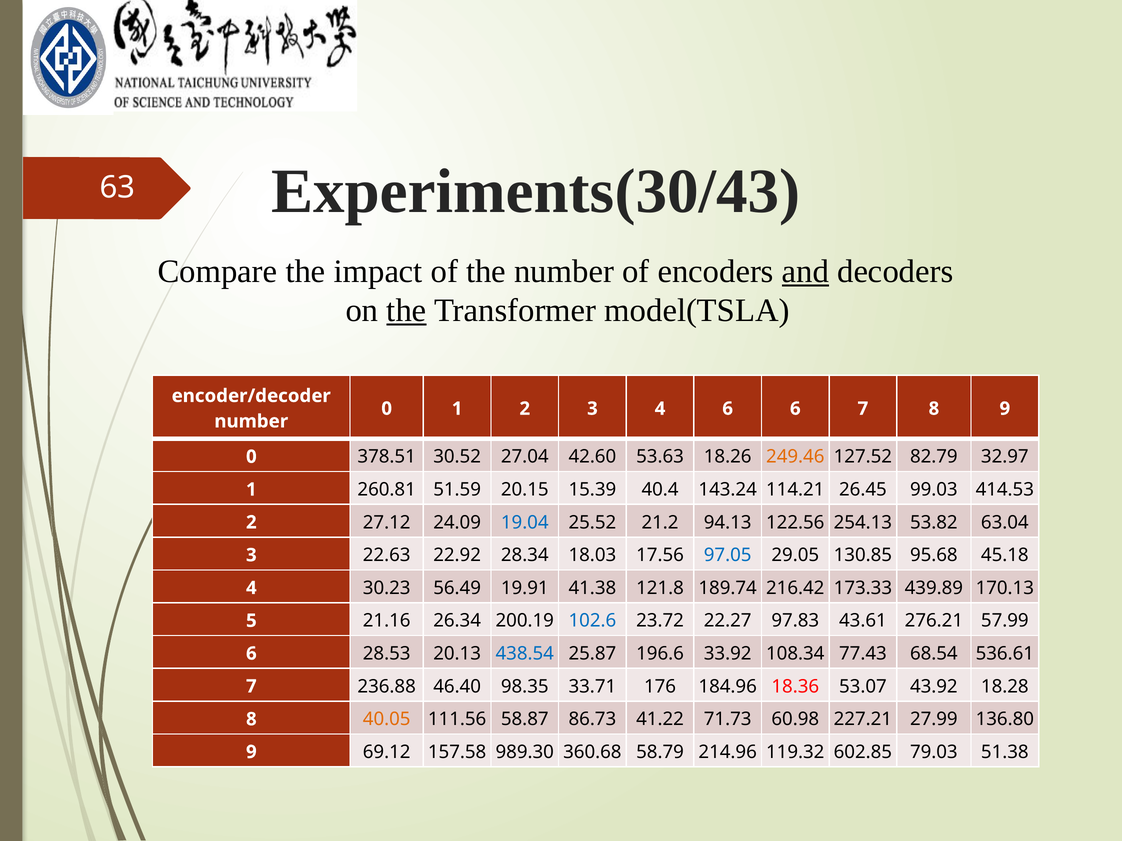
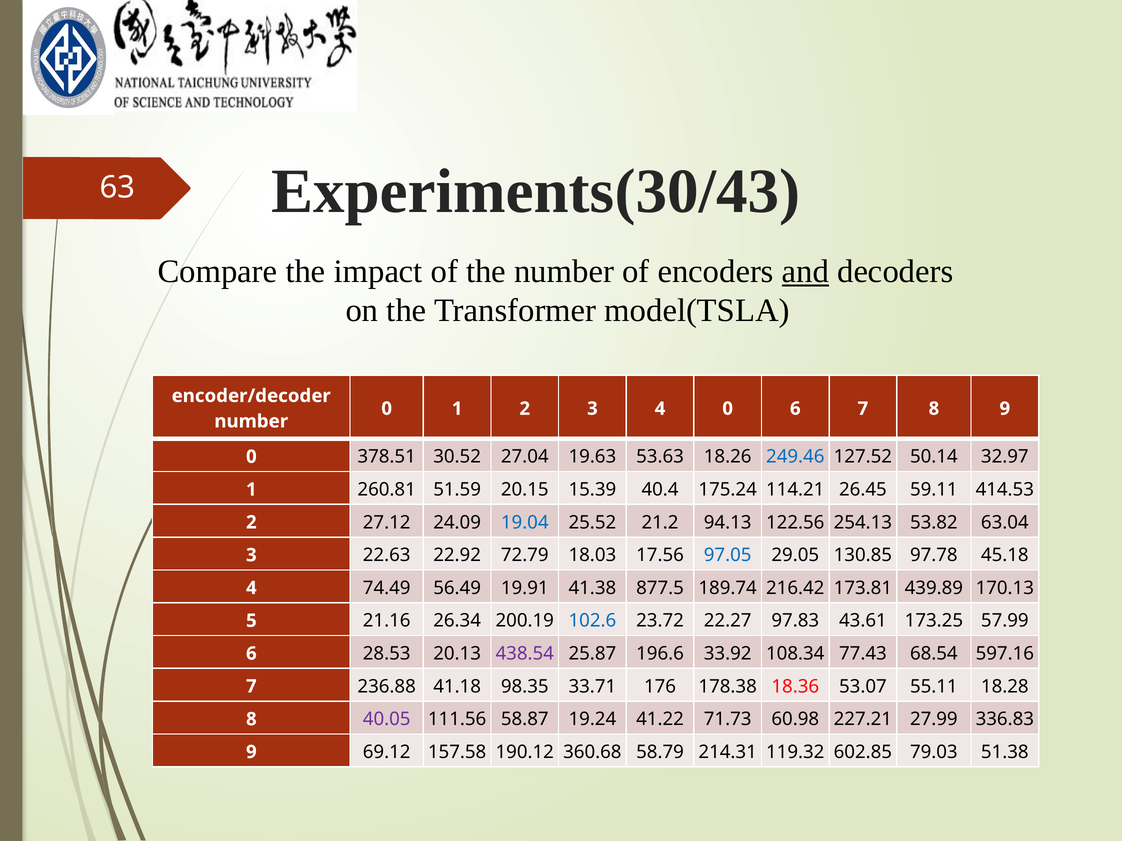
the at (406, 311) underline: present -> none
4 6: 6 -> 0
42.60: 42.60 -> 19.63
249.46 colour: orange -> blue
82.79: 82.79 -> 50.14
143.24: 143.24 -> 175.24
99.03: 99.03 -> 59.11
28.34: 28.34 -> 72.79
95.68: 95.68 -> 97.78
30.23: 30.23 -> 74.49
121.8: 121.8 -> 877.5
173.33: 173.33 -> 173.81
276.21: 276.21 -> 173.25
438.54 colour: blue -> purple
536.61: 536.61 -> 597.16
46.40: 46.40 -> 41.18
184.96: 184.96 -> 178.38
43.92: 43.92 -> 55.11
40.05 colour: orange -> purple
86.73: 86.73 -> 19.24
136.80: 136.80 -> 336.83
989.30: 989.30 -> 190.12
214.96: 214.96 -> 214.31
